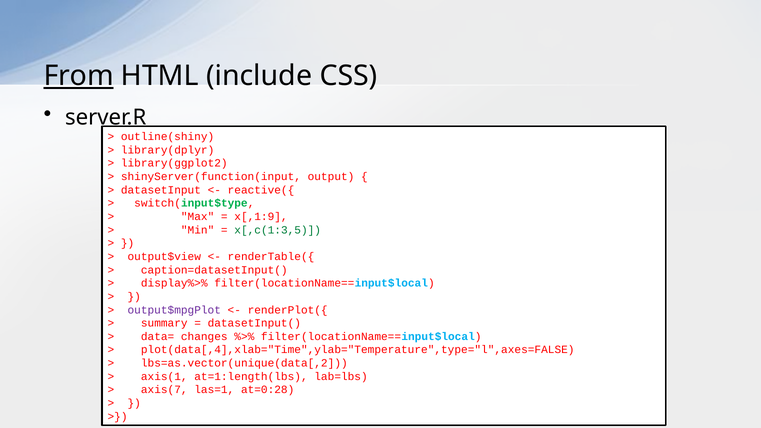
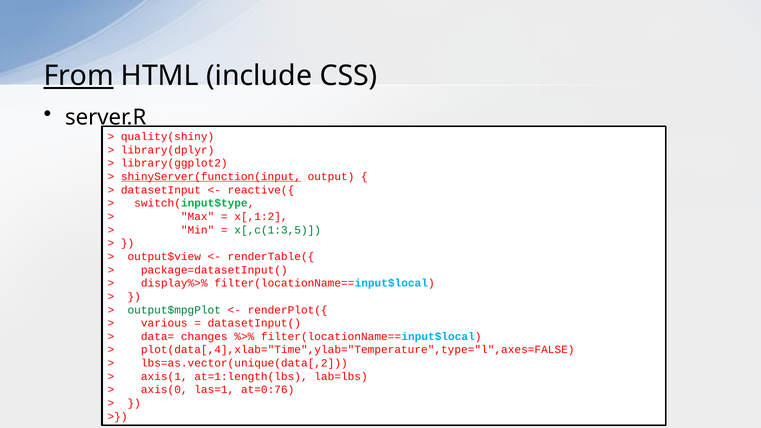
outline(shiny: outline(shiny -> quality(shiny
shinyServer(function(input underline: none -> present
x[,1:9: x[,1:9 -> x[,1:2
caption=datasetInput(: caption=datasetInput( -> package=datasetInput(
output$mpgPlot colour: purple -> green
summary: summary -> various
axis(7: axis(7 -> axis(0
at=0:28: at=0:28 -> at=0:76
